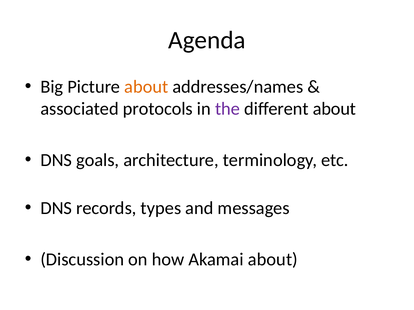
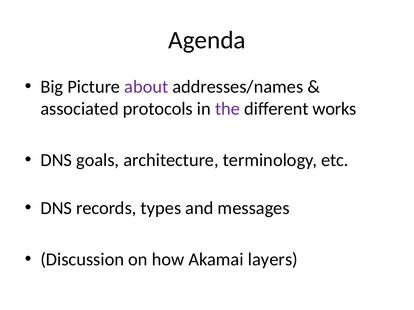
about at (146, 87) colour: orange -> purple
different about: about -> works
Akamai about: about -> layers
